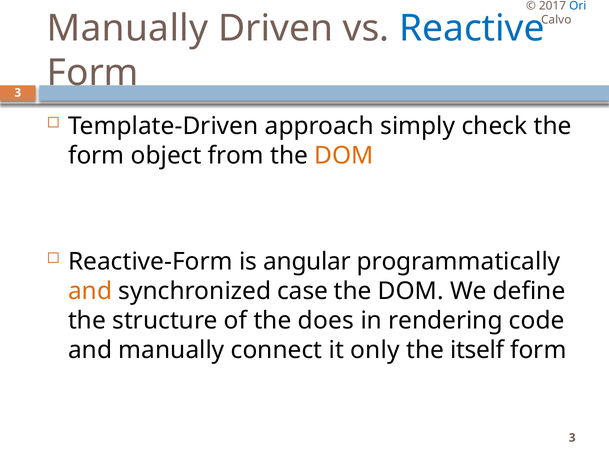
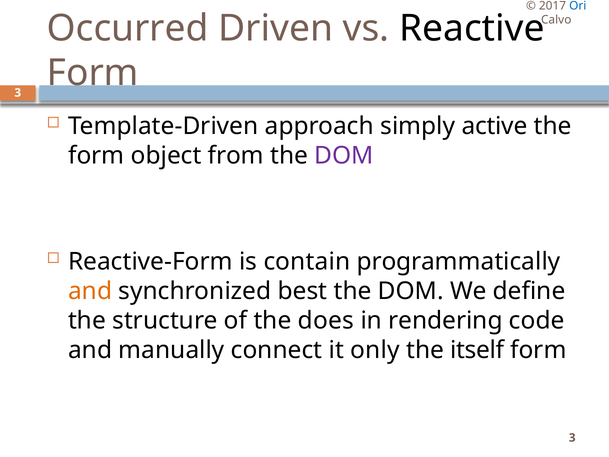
Manually at (128, 28): Manually -> Occurred
Reactive colour: blue -> black
check: check -> active
DOM at (344, 155) colour: orange -> purple
angular: angular -> contain
case: case -> best
